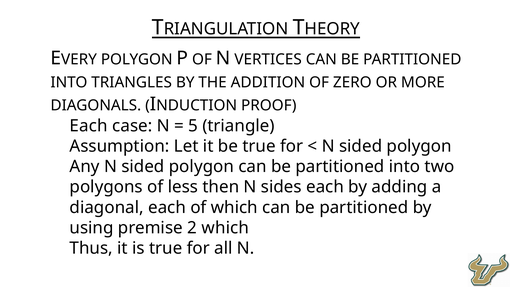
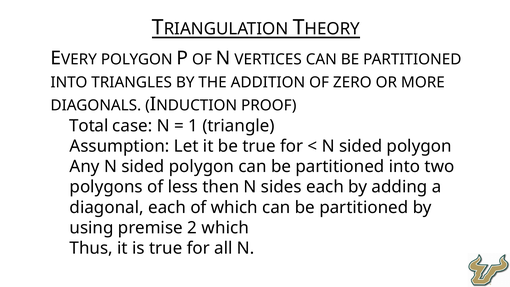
Each at (89, 126): Each -> Total
5: 5 -> 1
